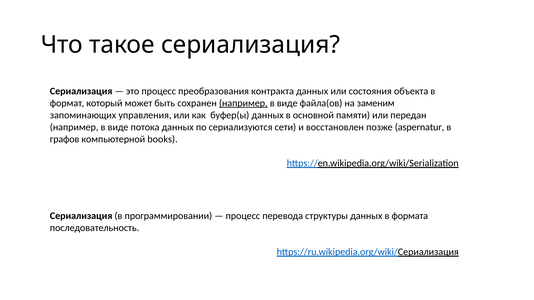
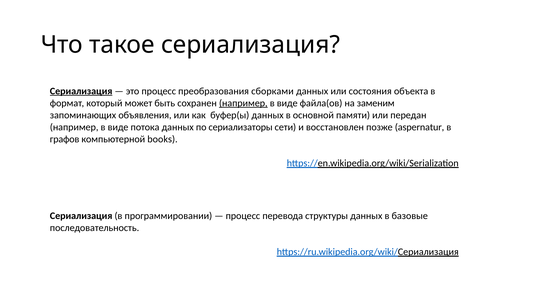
Сериализация at (81, 91) underline: none -> present
контракта: контракта -> сборками
управления: управления -> объявления
сериализуются: сериализуются -> сериализаторы
формата: формата -> базовые
